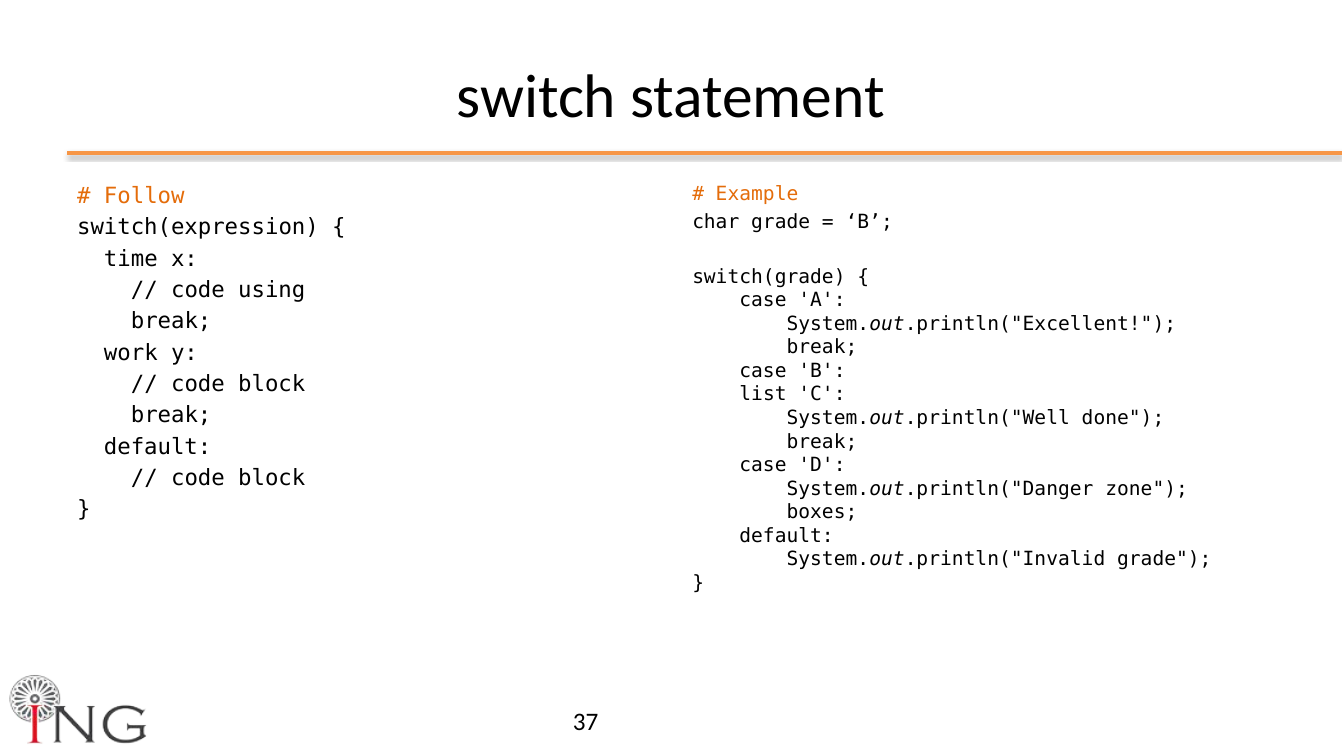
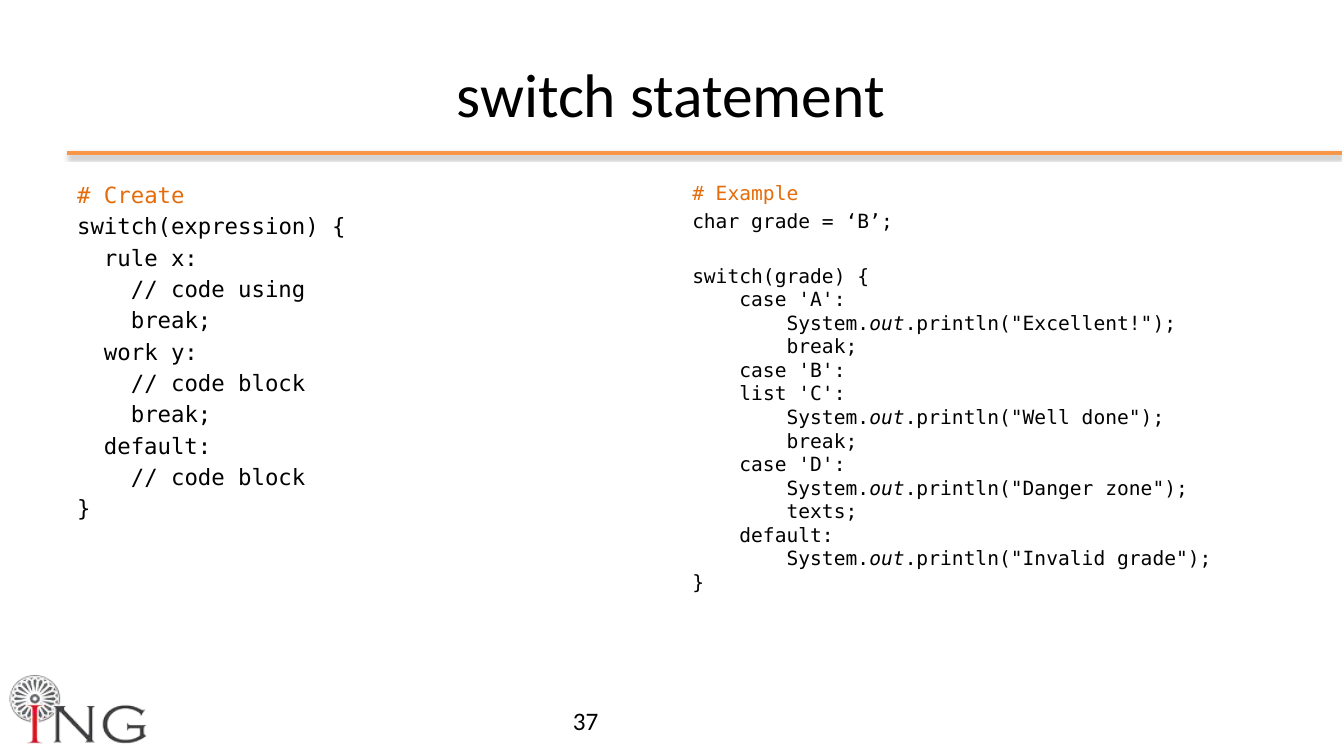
Follow: Follow -> Create
time: time -> rule
boxes: boxes -> texts
